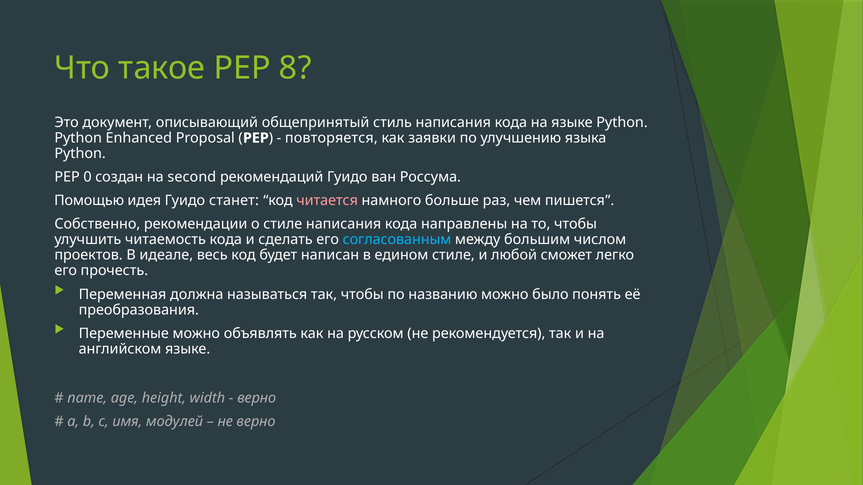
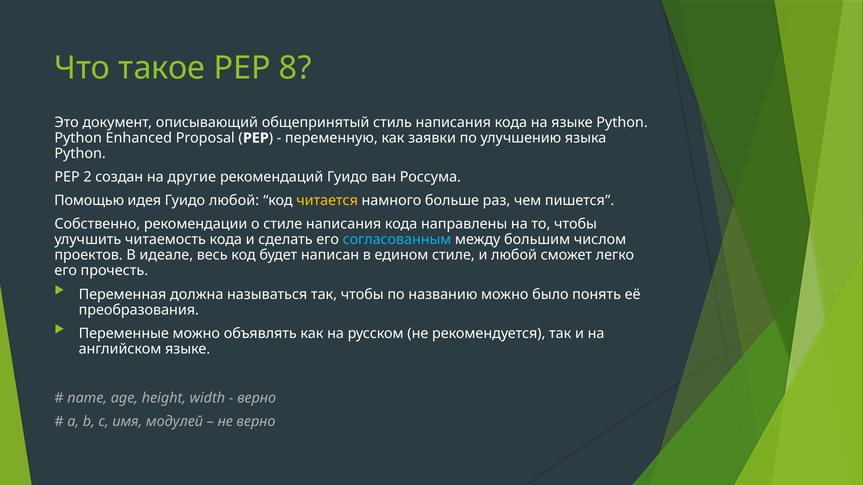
повторяется: повторяется -> переменную
0: 0 -> 2
second: second -> другие
Гуидо станет: станет -> любой
читается colour: pink -> yellow
